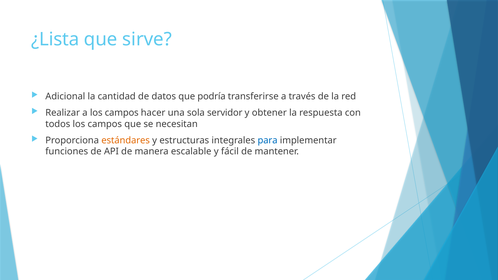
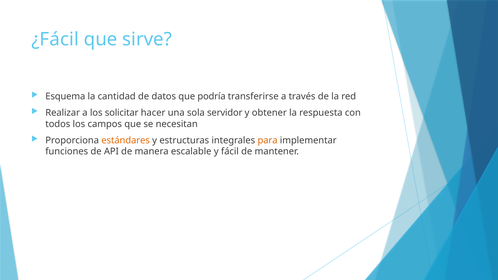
¿Lista: ¿Lista -> ¿Fácil
Adicional: Adicional -> Esquema
a los campos: campos -> solicitar
para colour: blue -> orange
